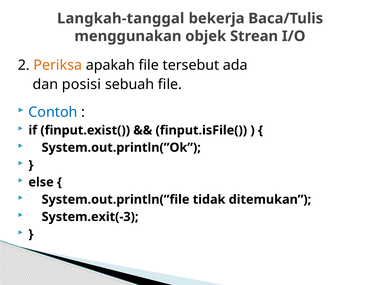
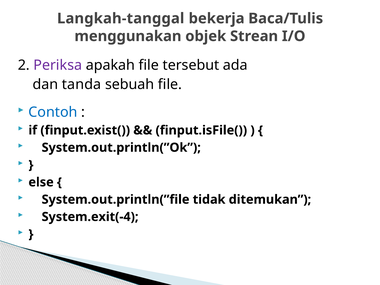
Periksa colour: orange -> purple
posisi: posisi -> tanda
System.exit(-3: System.exit(-3 -> System.exit(-4
